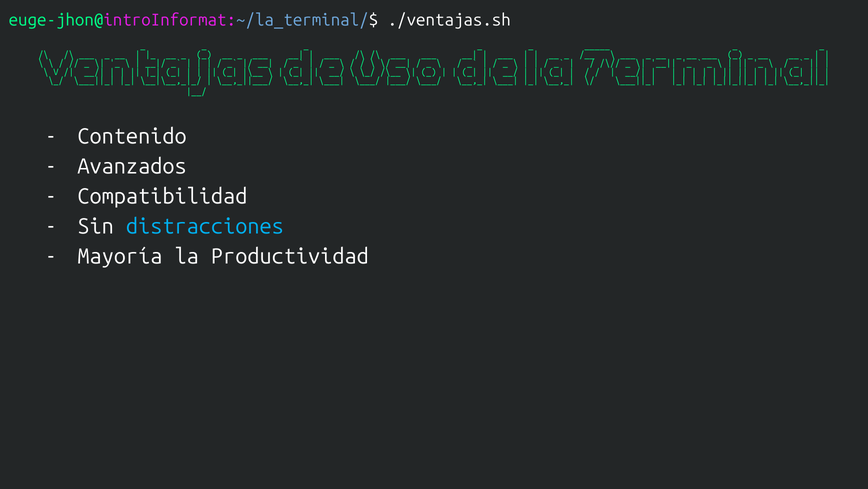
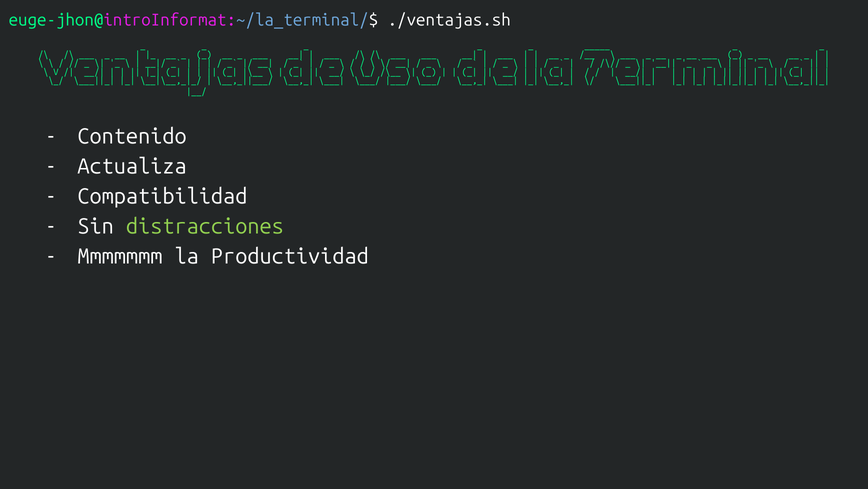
Avanzados: Avanzados -> Actualiza
distracciones colour: light blue -> light green
Mayoría: Mayoría -> Mmmmmmm
